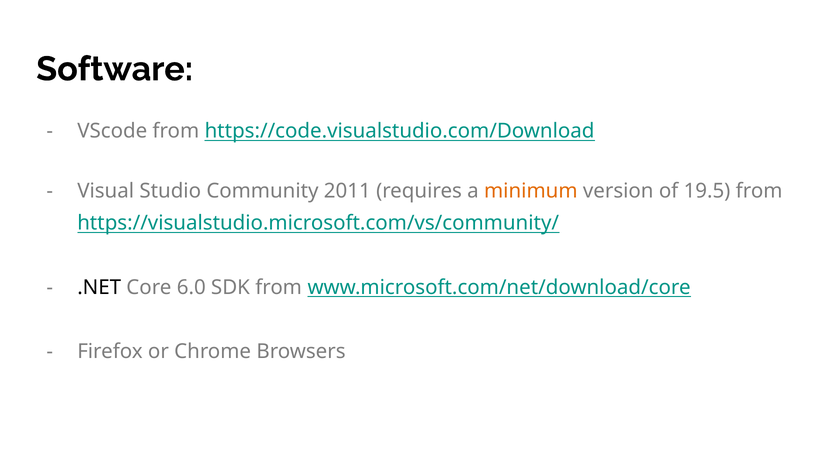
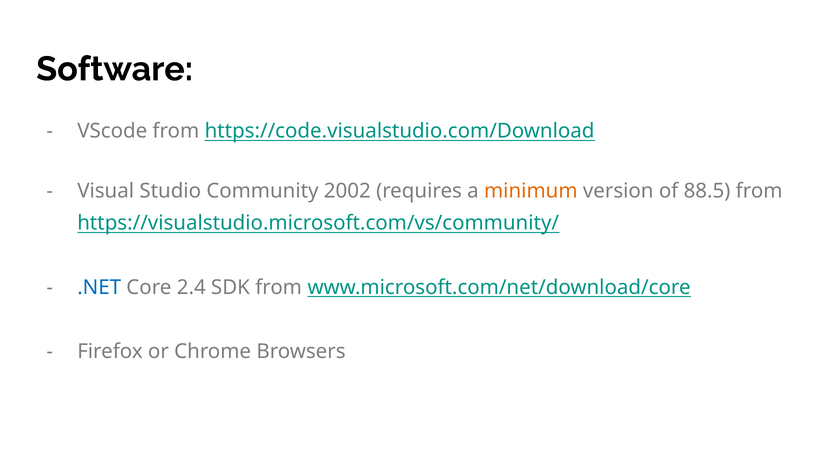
2011: 2011 -> 2002
19.5: 19.5 -> 88.5
.NET colour: black -> blue
6.0: 6.0 -> 2.4
